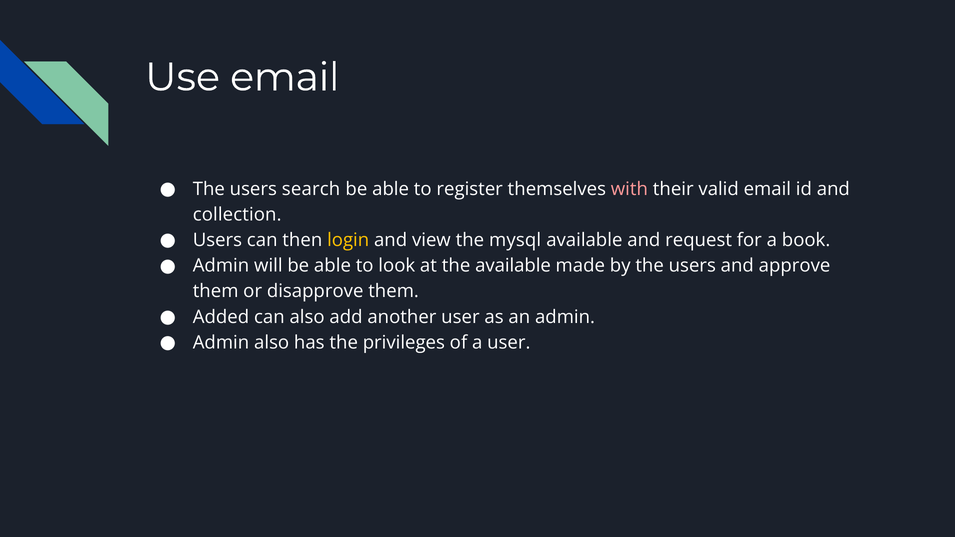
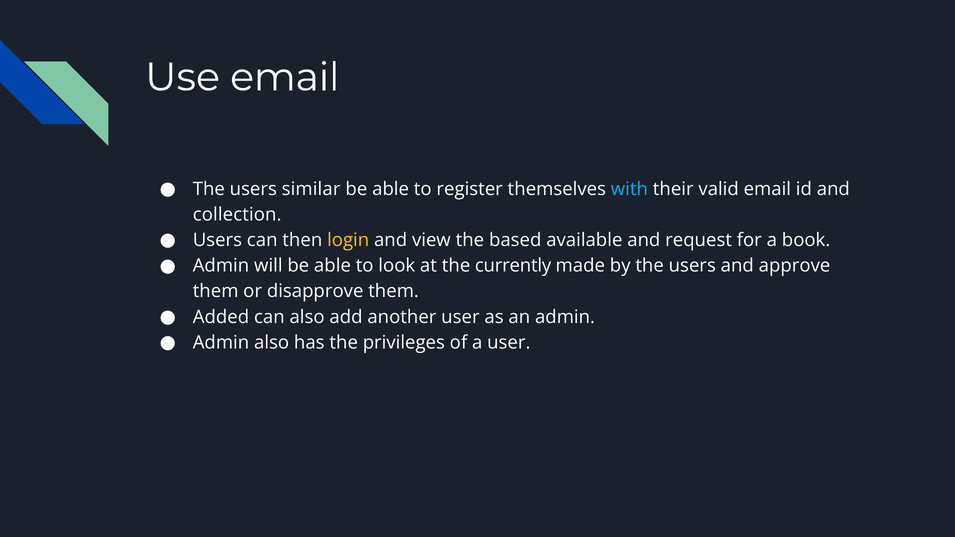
search: search -> similar
with colour: pink -> light blue
mysql: mysql -> based
the available: available -> currently
